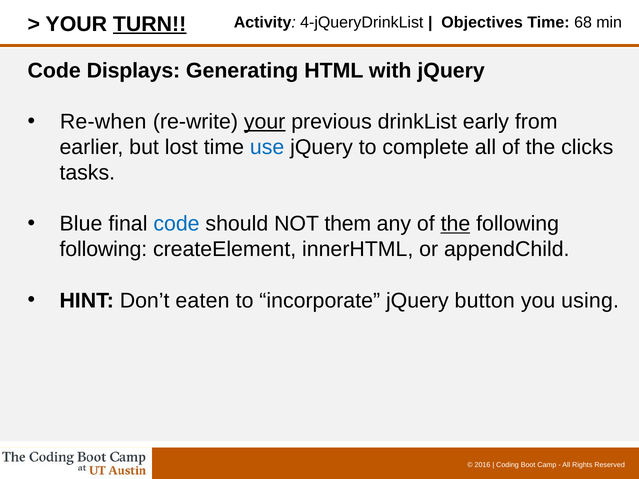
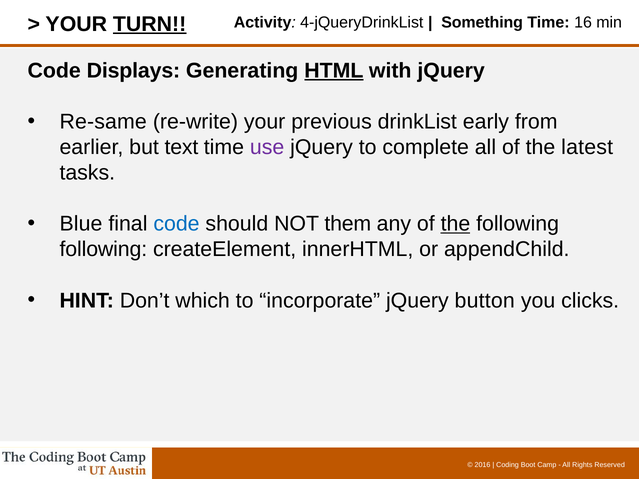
Objectives: Objectives -> Something
68: 68 -> 16
HTML underline: none -> present
Re-when: Re-when -> Re-same
your at (265, 122) underline: present -> none
lost: lost -> text
use colour: blue -> purple
clicks: clicks -> latest
eaten: eaten -> which
using: using -> clicks
